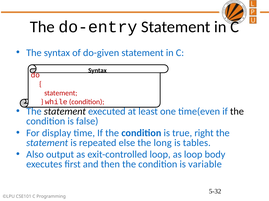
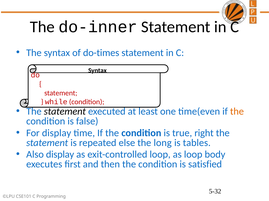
do-entry: do-entry -> do-inner
do-given: do-given -> do-times
the at (237, 112) colour: black -> orange
Also output: output -> display
variable: variable -> satisfied
